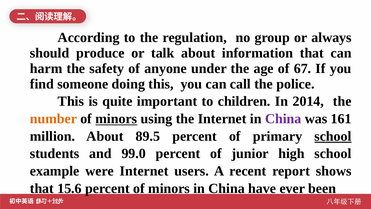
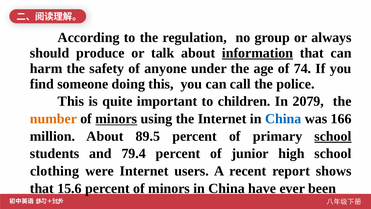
information underline: none -> present
67: 67 -> 74
2014: 2014 -> 2079
China at (283, 119) colour: purple -> blue
161: 161 -> 166
99.0: 99.0 -> 79.4
example: example -> clothing
